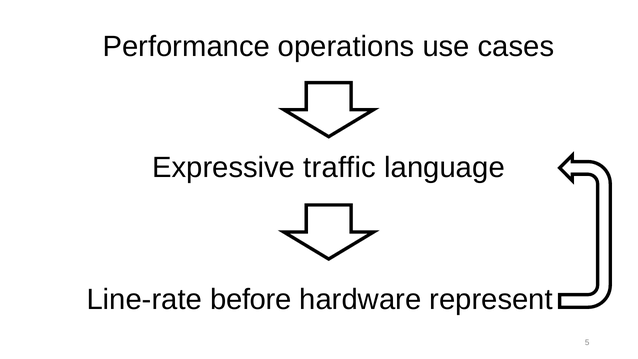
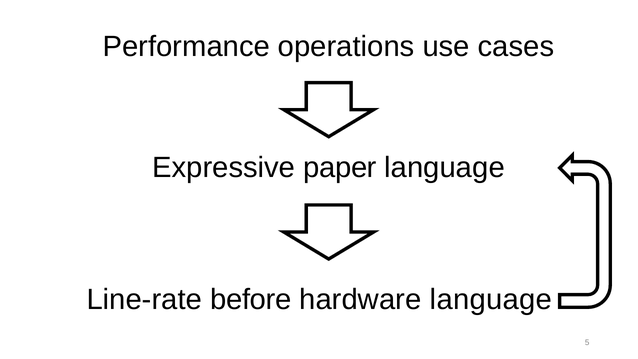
traffic: traffic -> paper
hardware represent: represent -> language
